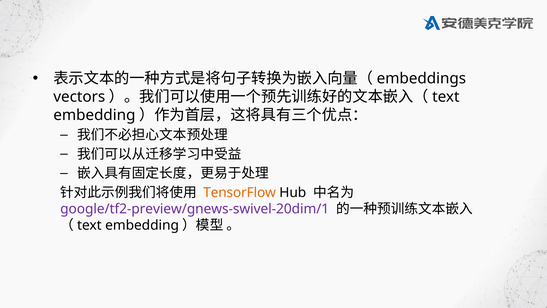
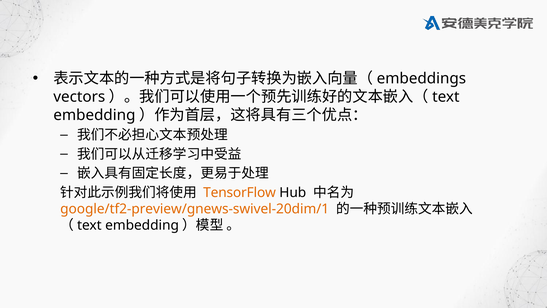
google/tf2-preview/gnews-swivel-20dim/1 colour: purple -> orange
